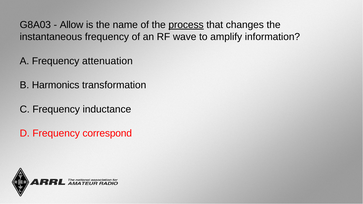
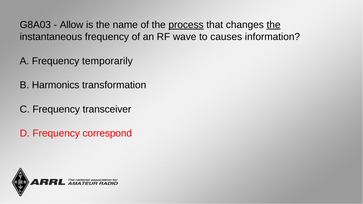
the at (274, 25) underline: none -> present
amplify: amplify -> causes
attenuation: attenuation -> temporarily
inductance: inductance -> transceiver
